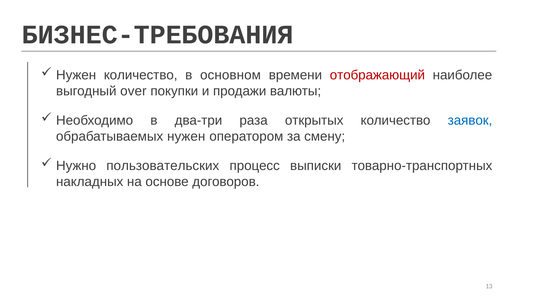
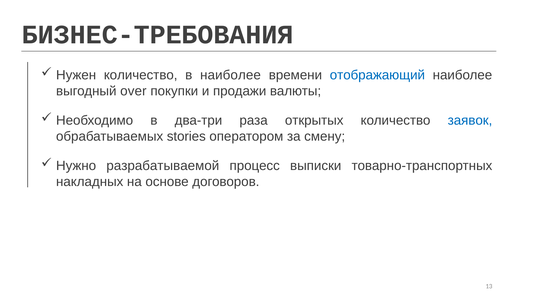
в основном: основном -> наиболее
отображающий colour: red -> blue
обрабатываемых нужен: нужен -> stories
пользовательских: пользовательских -> разрабатываемой
